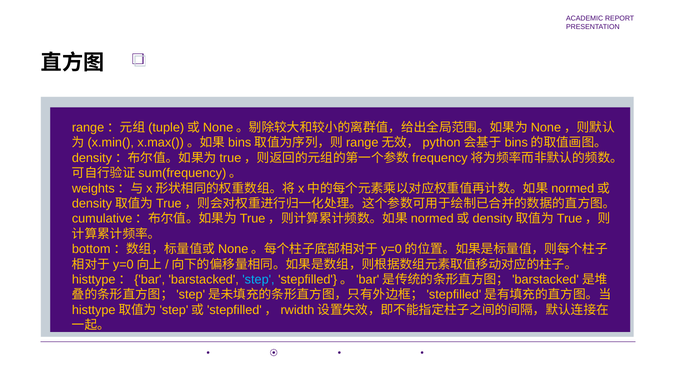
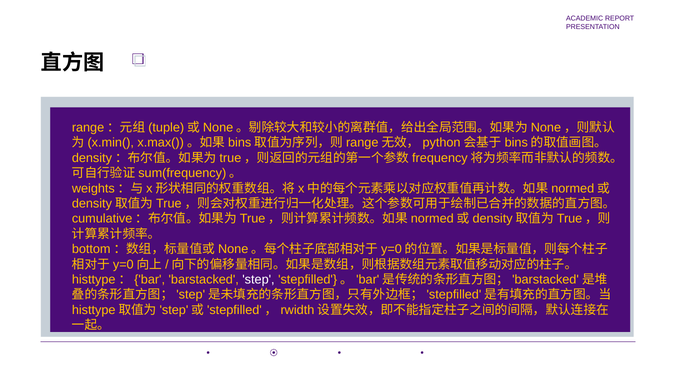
step colour: light blue -> white
